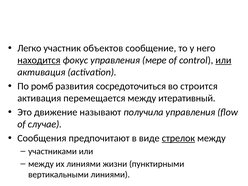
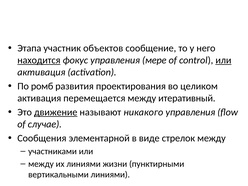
Легко: Легко -> Этапа
сосредоточиться: сосредоточиться -> проектирования
строится: строится -> целиком
движение underline: none -> present
получила: получила -> никакого
предпочитают: предпочитают -> элементарной
стрелок underline: present -> none
